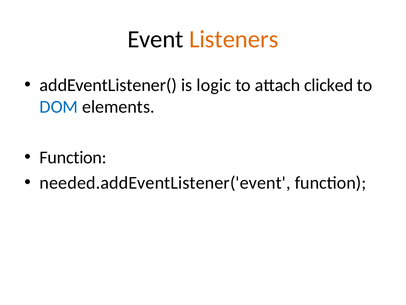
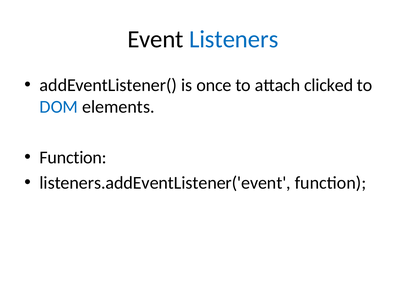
Listeners colour: orange -> blue
logic: logic -> once
needed.addEventListener('event: needed.addEventListener('event -> listeners.addEventListener('event
